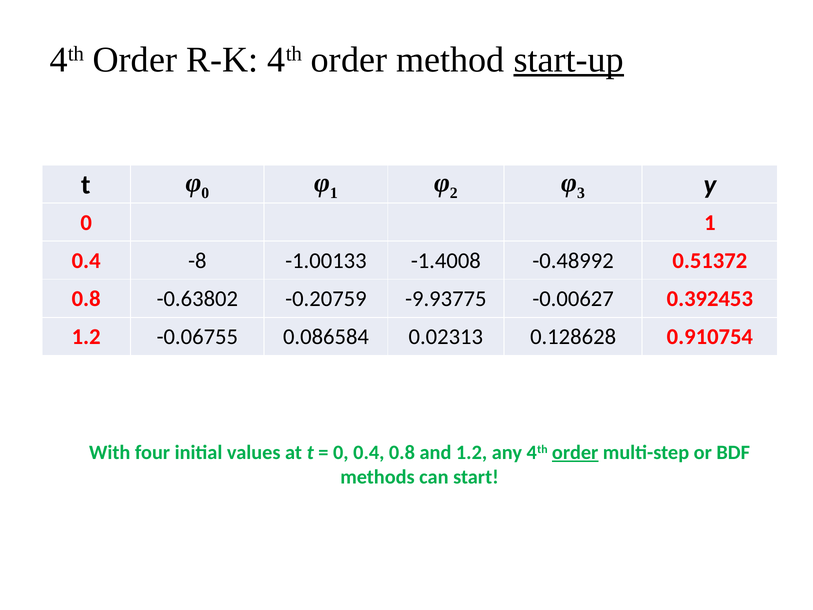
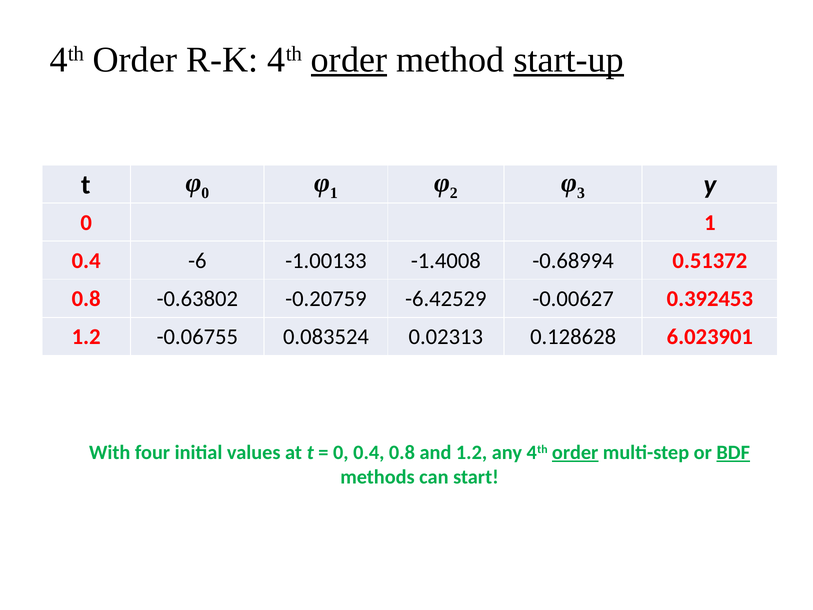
order at (349, 60) underline: none -> present
-8: -8 -> -6
-0.48992: -0.48992 -> -0.68994
-9.93775: -9.93775 -> -6.42529
0.086584: 0.086584 -> 0.083524
0.910754: 0.910754 -> 6.023901
BDF underline: none -> present
